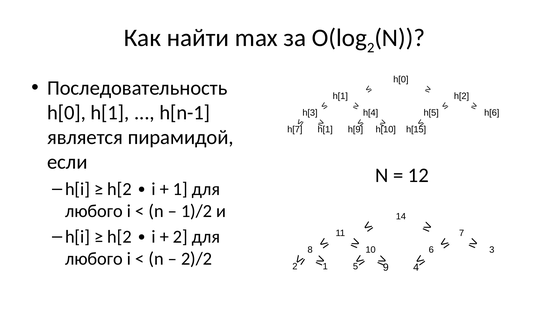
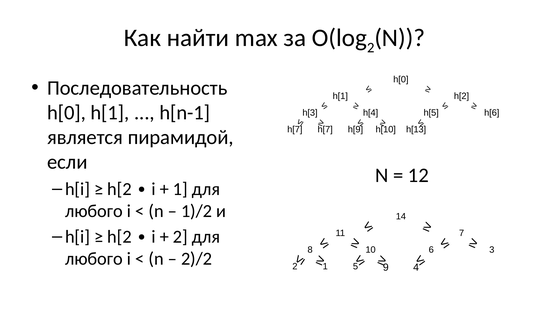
h[7 h[1: h[1 -> h[7
h[15: h[15 -> h[13
